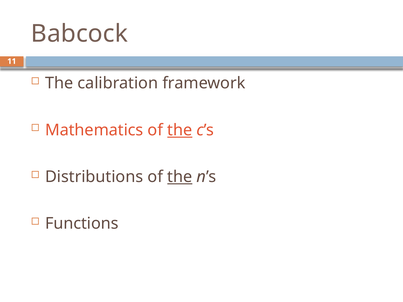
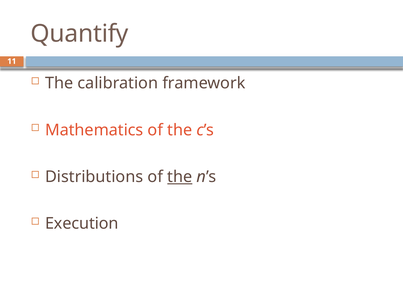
Babcock: Babcock -> Quantify
the at (180, 130) underline: present -> none
Functions: Functions -> Execution
